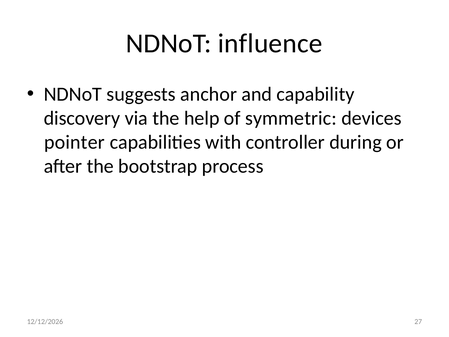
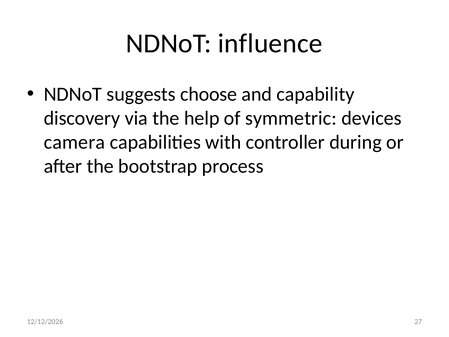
anchor: anchor -> choose
pointer: pointer -> camera
